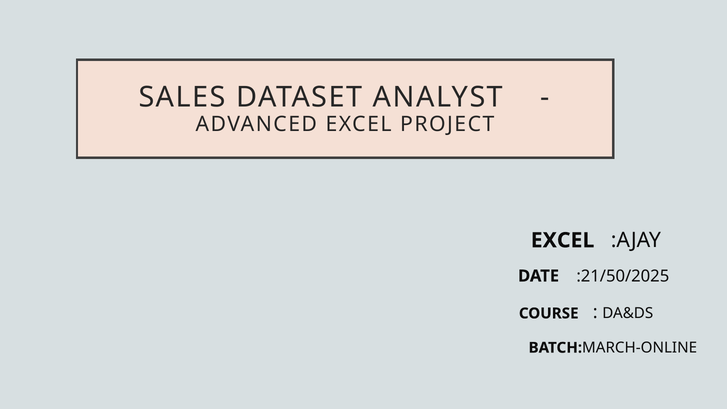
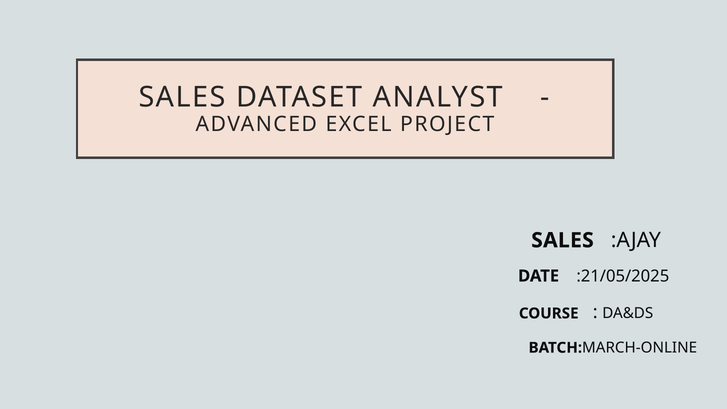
EXCEL at (563, 240): EXCEL -> SALES
:21/50/2025: :21/50/2025 -> :21/05/2025
